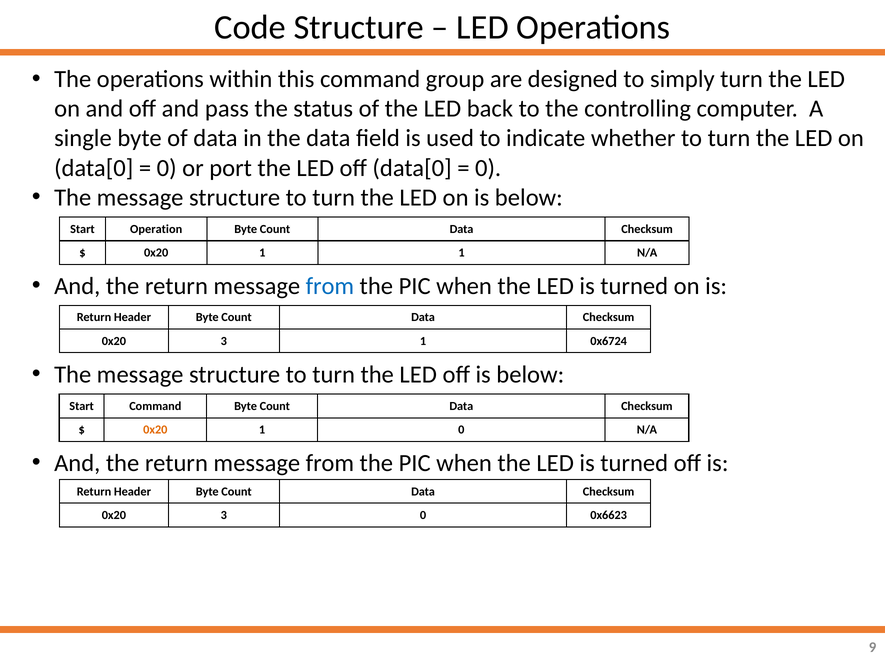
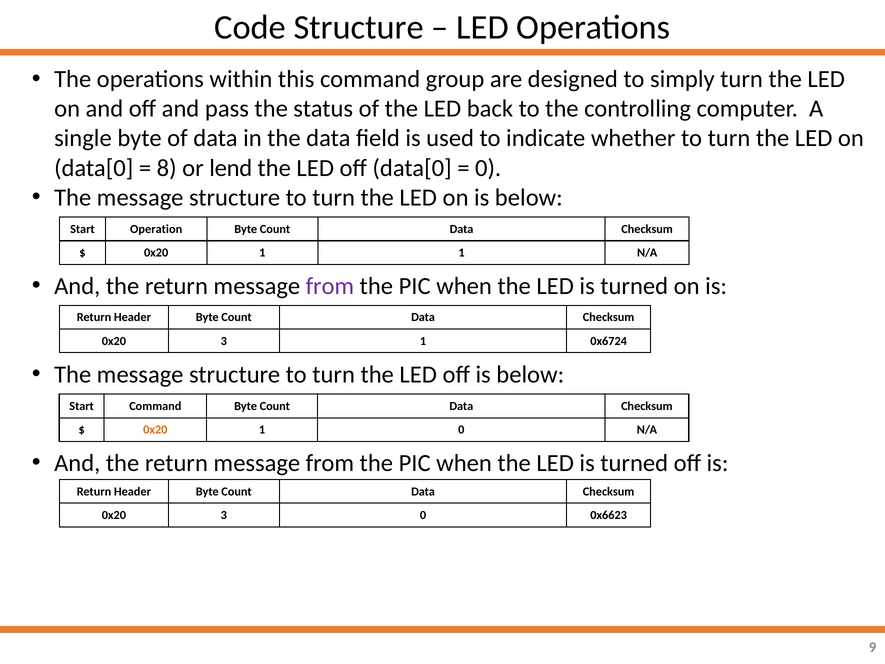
0 at (167, 168): 0 -> 8
port: port -> lend
from at (330, 286) colour: blue -> purple
